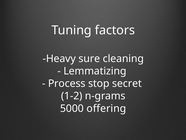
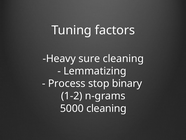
secret: secret -> binary
5000 offering: offering -> cleaning
